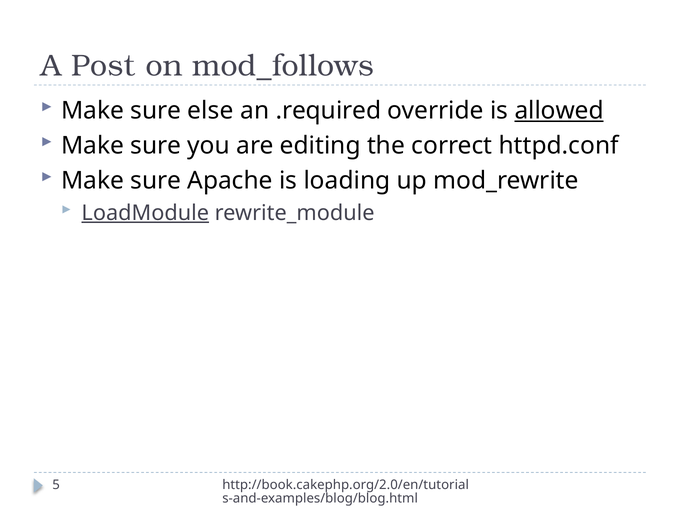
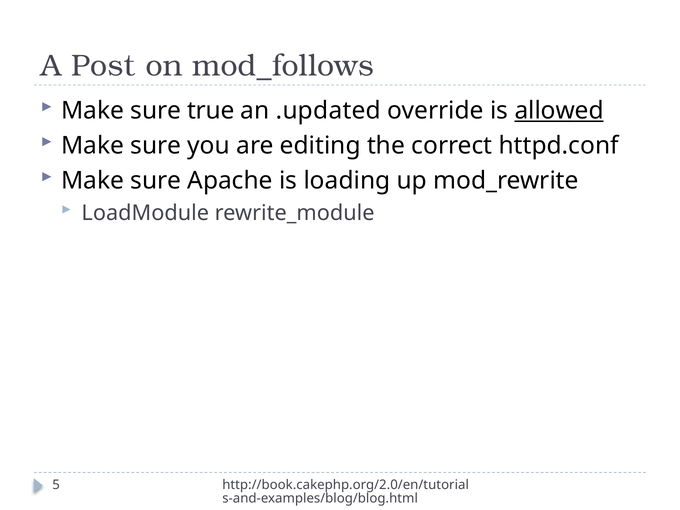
else: else -> true
.required: .required -> .updated
LoadModule underline: present -> none
